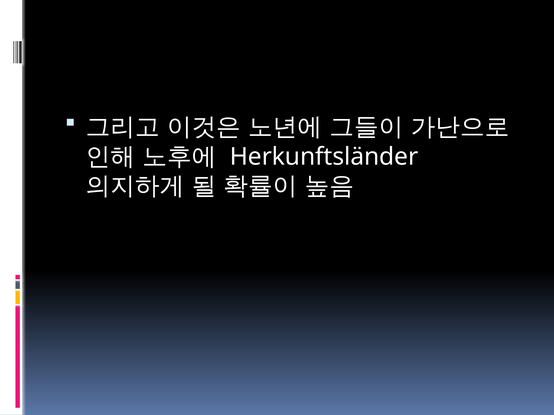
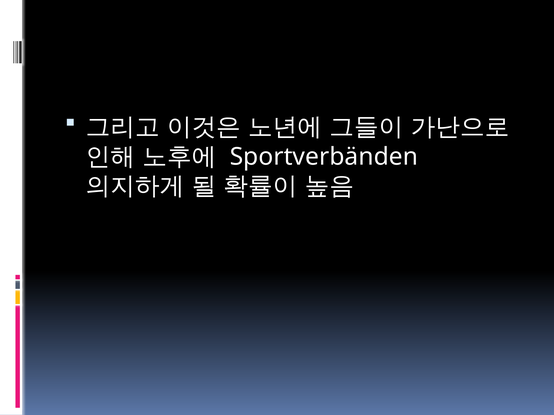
Herkunftsländer: Herkunftsländer -> Sportverbänden
